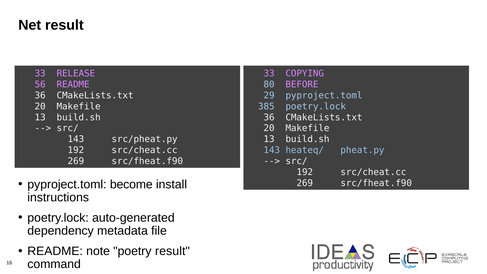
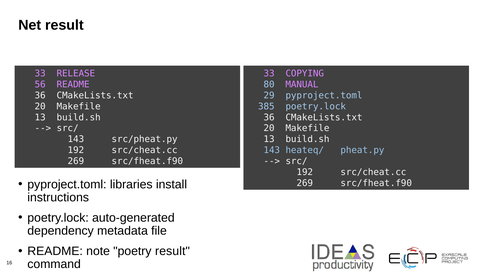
BEFORE: BEFORE -> MANUAL
become: become -> libraries
